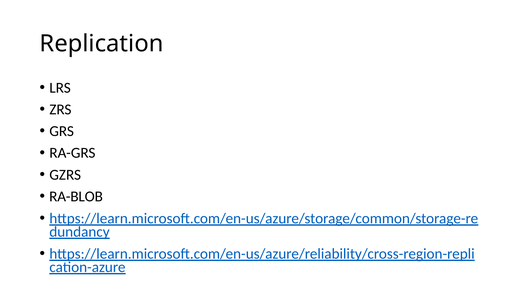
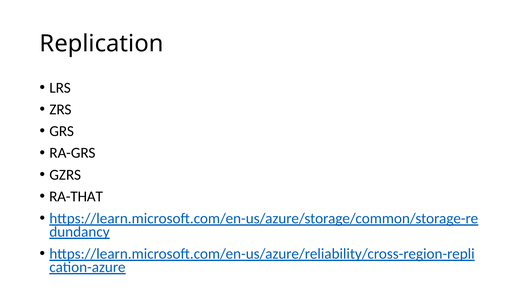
RA-BLOB: RA-BLOB -> RA-THAT
